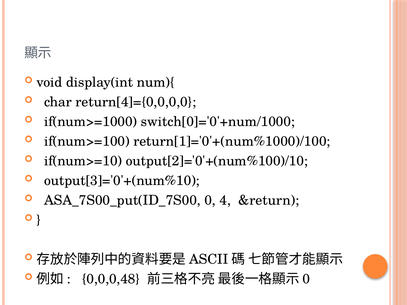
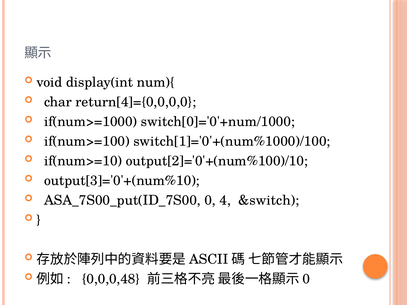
return[1]='0'+(num%1000)/100: return[1]='0'+(num%1000)/100 -> switch[1]='0'+(num%1000)/100
&return: &return -> &switch
